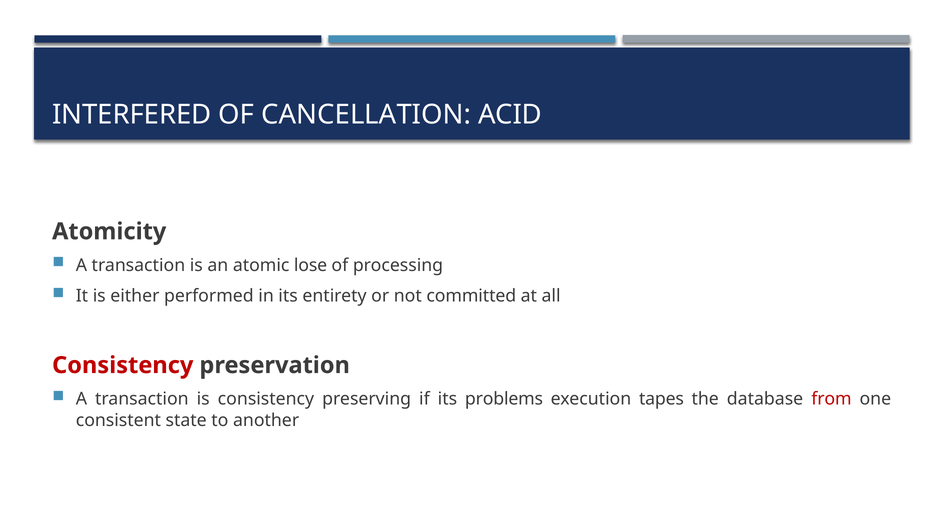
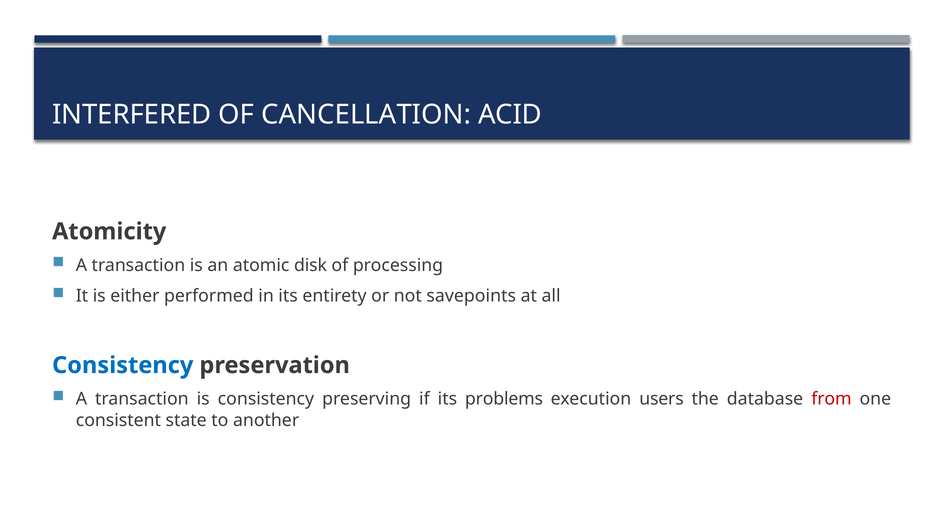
lose: lose -> disk
committed: committed -> savepoints
Consistency at (123, 365) colour: red -> blue
tapes: tapes -> users
